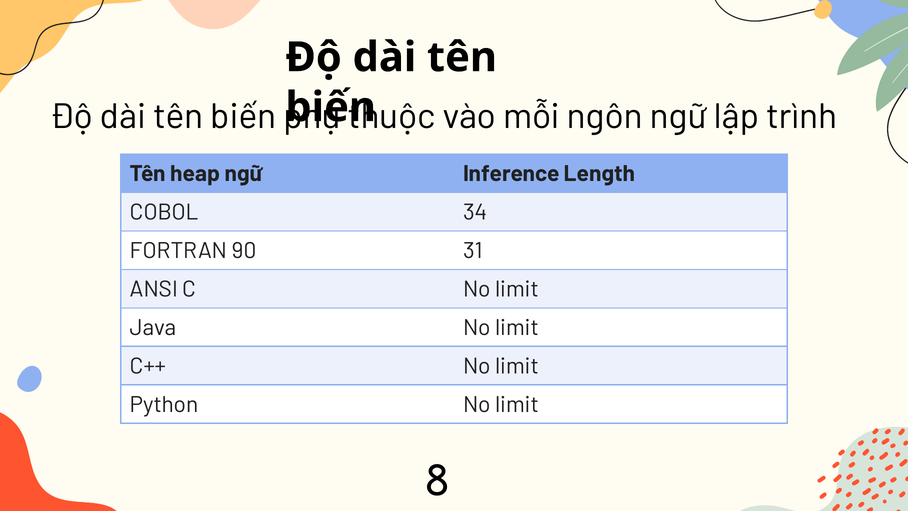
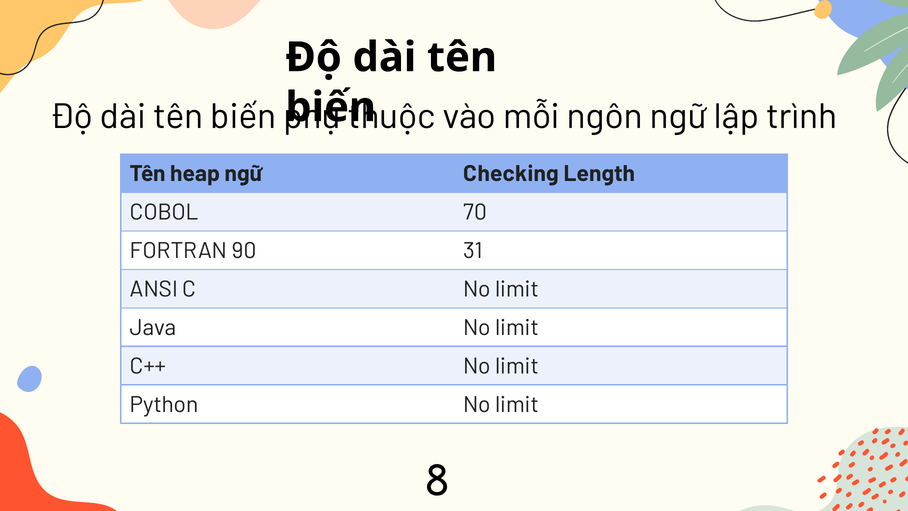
Inference: Inference -> Checking
34: 34 -> 70
